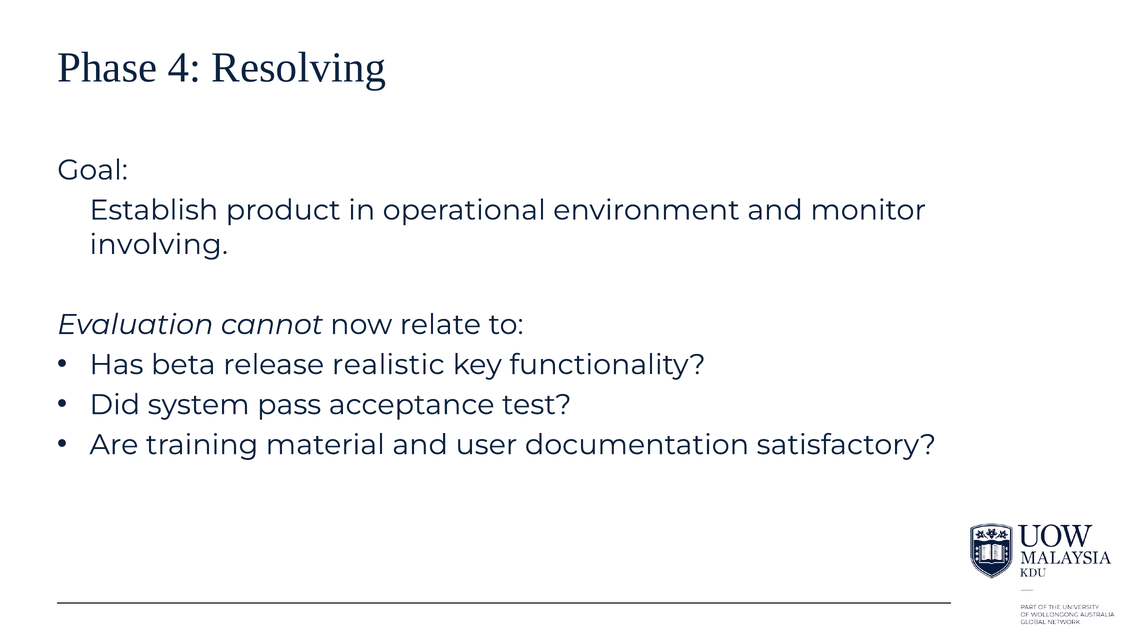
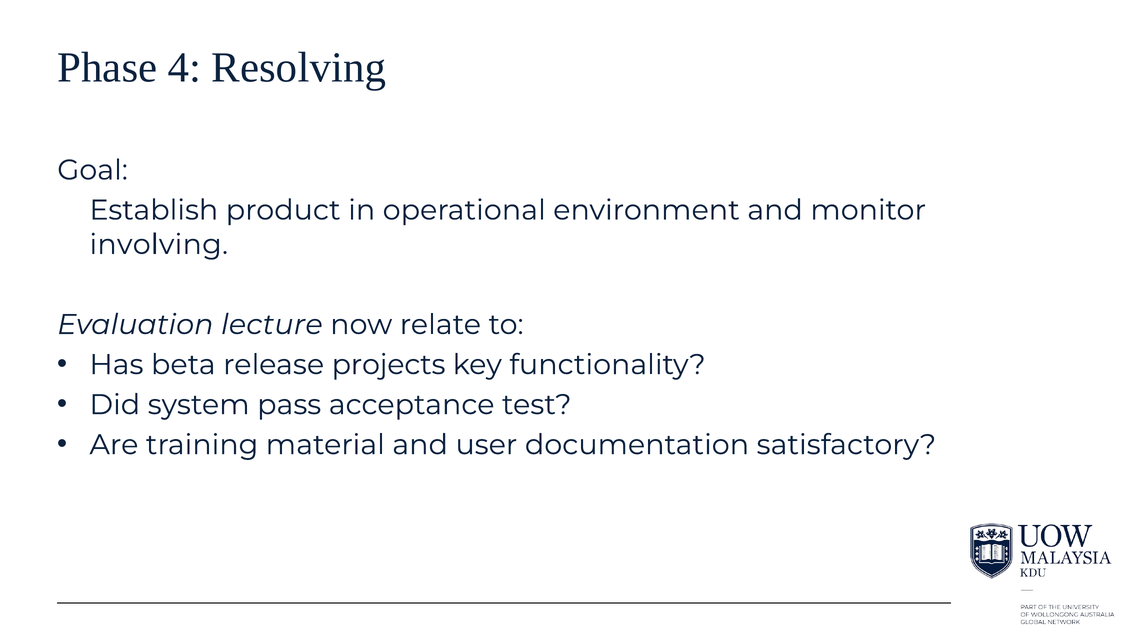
cannot: cannot -> lecture
realistic: realistic -> projects
